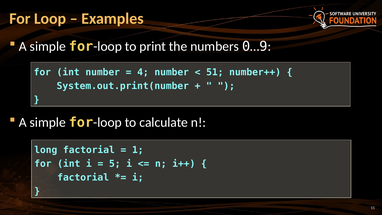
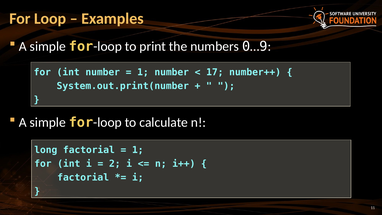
4 at (143, 72): 4 -> 1
51: 51 -> 17
5: 5 -> 2
